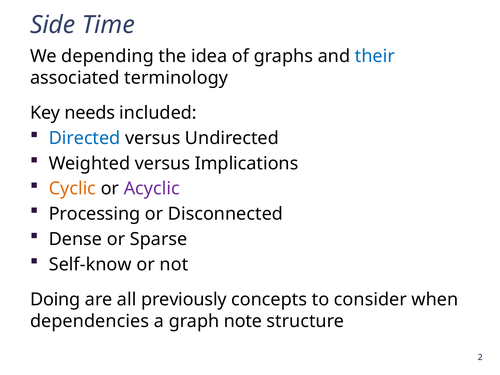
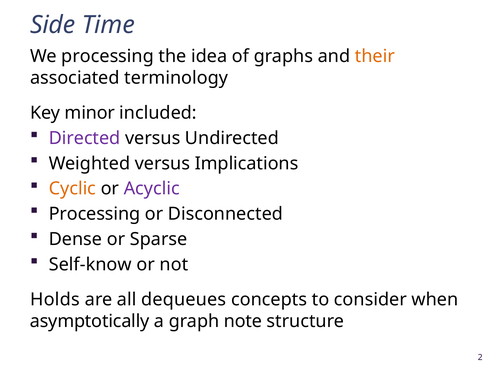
We depending: depending -> processing
their colour: blue -> orange
needs: needs -> minor
Directed colour: blue -> purple
Doing: Doing -> Holds
previously: previously -> dequeues
dependencies: dependencies -> asymptotically
